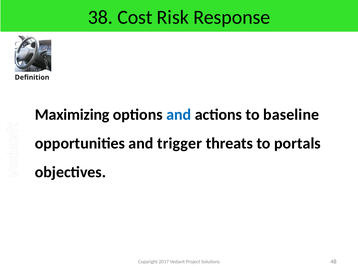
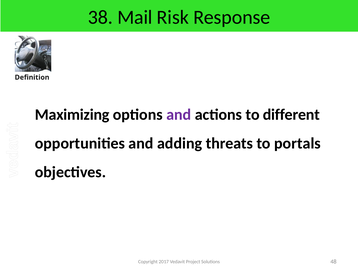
Cost: Cost -> Mail
and at (179, 114) colour: blue -> purple
baseline: baseline -> different
trigger: trigger -> adding
